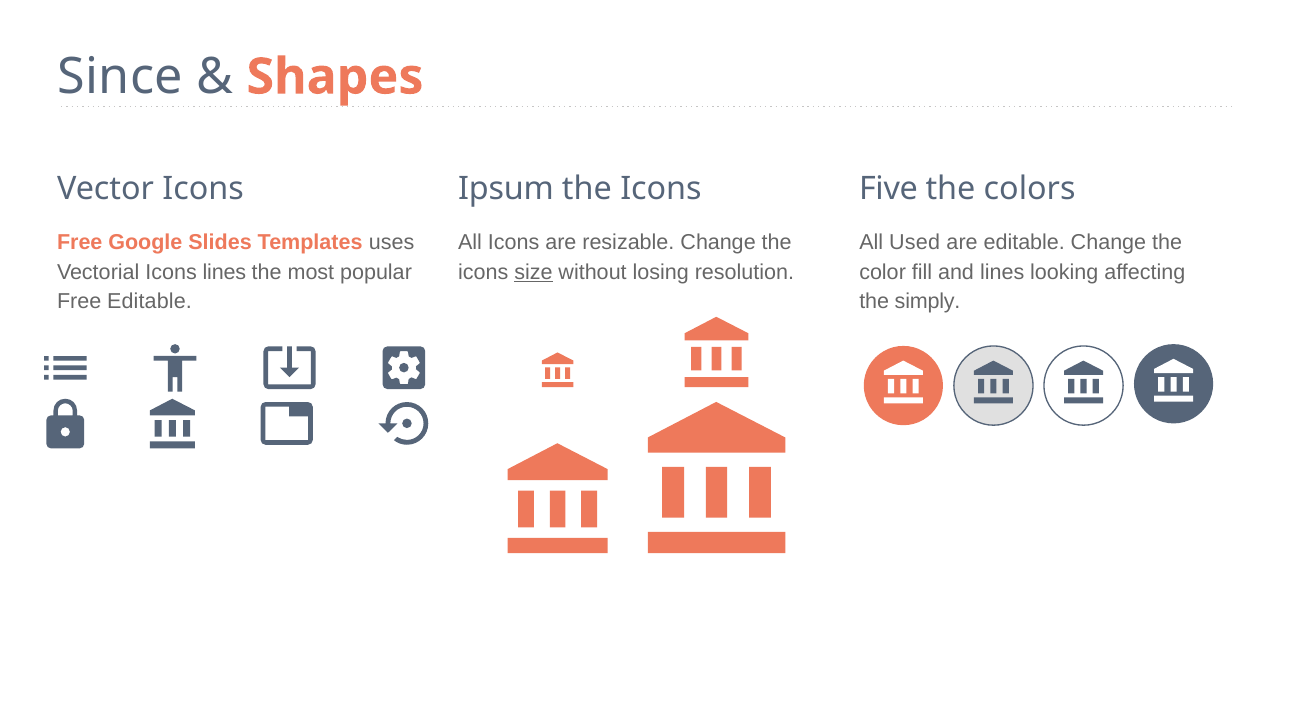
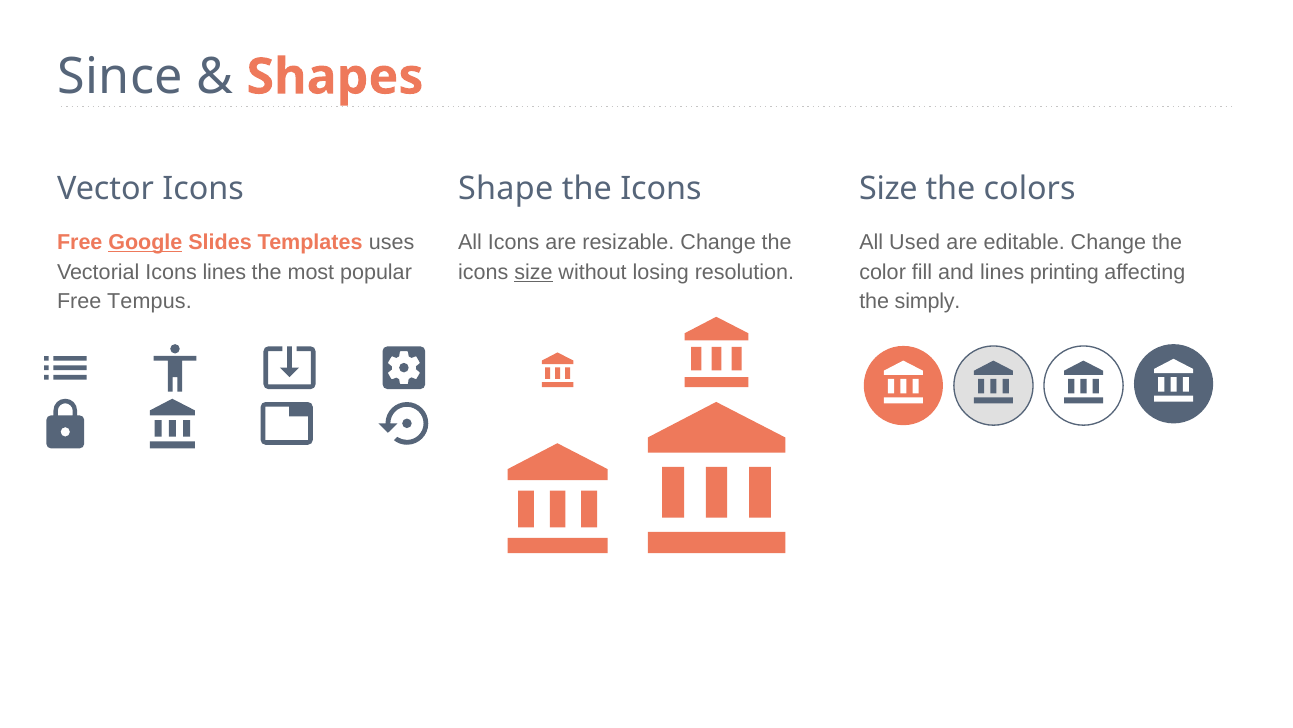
Ipsum: Ipsum -> Shape
Five at (888, 189): Five -> Size
Google underline: none -> present
looking: looking -> printing
Free Editable: Editable -> Tempus
